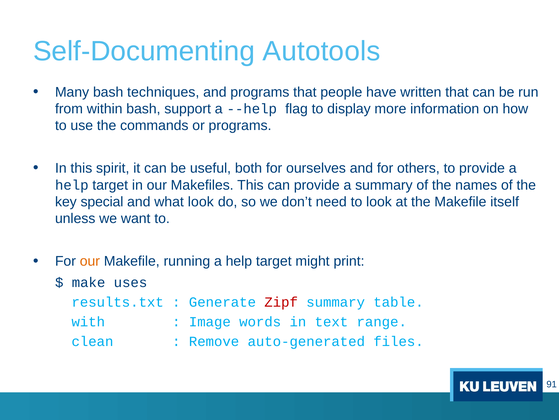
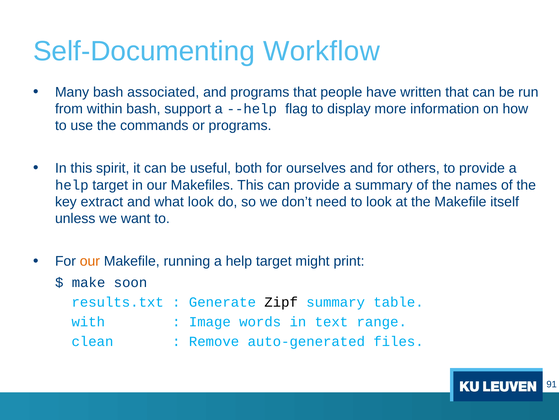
Autotools: Autotools -> Workflow
techniques: techniques -> associated
special: special -> extract
uses: uses -> soon
Zipf colour: red -> black
